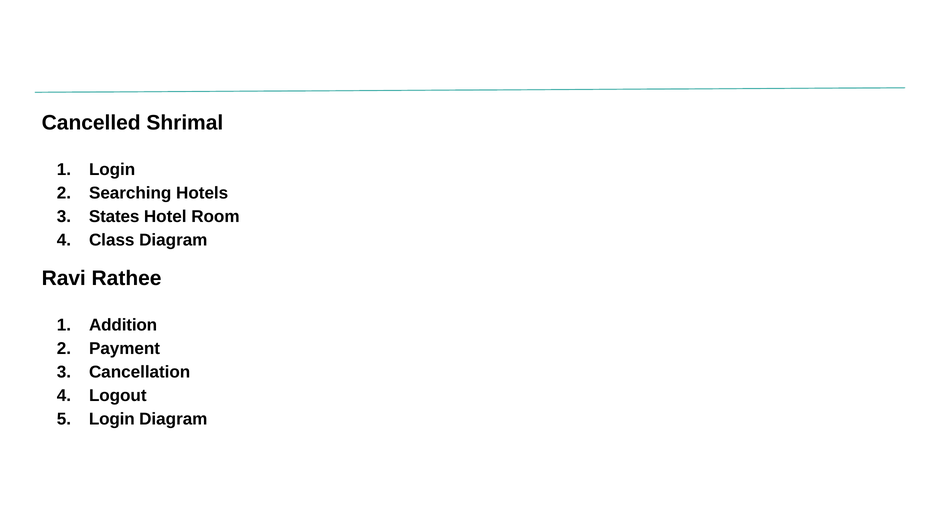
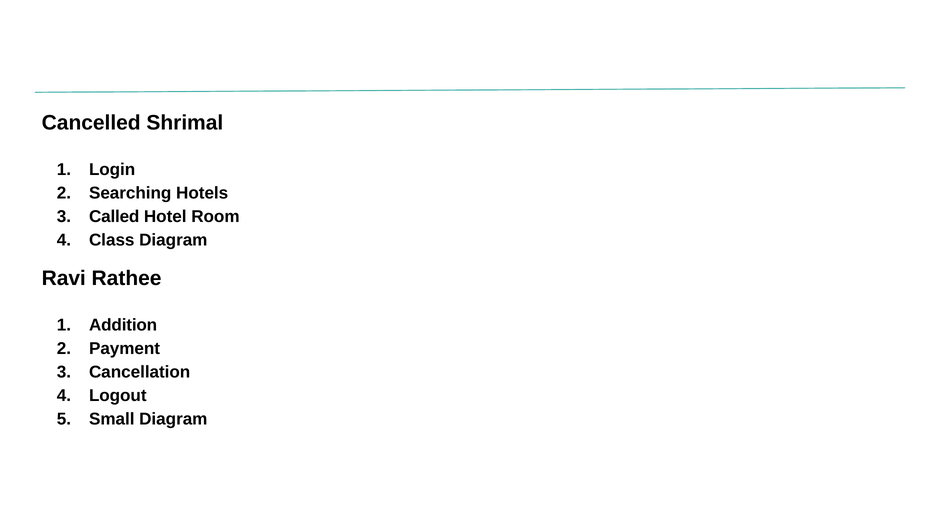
States: States -> Called
Login at (112, 419): Login -> Small
